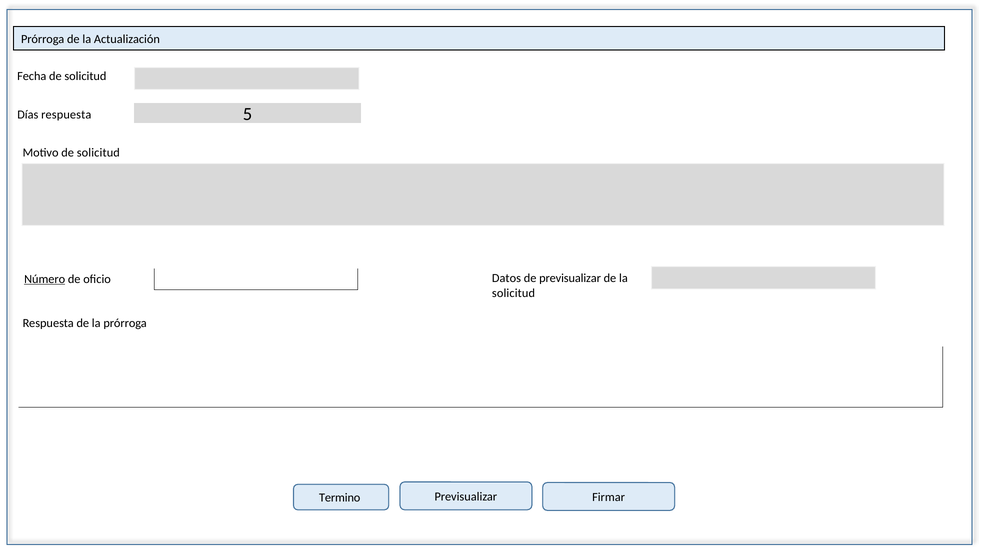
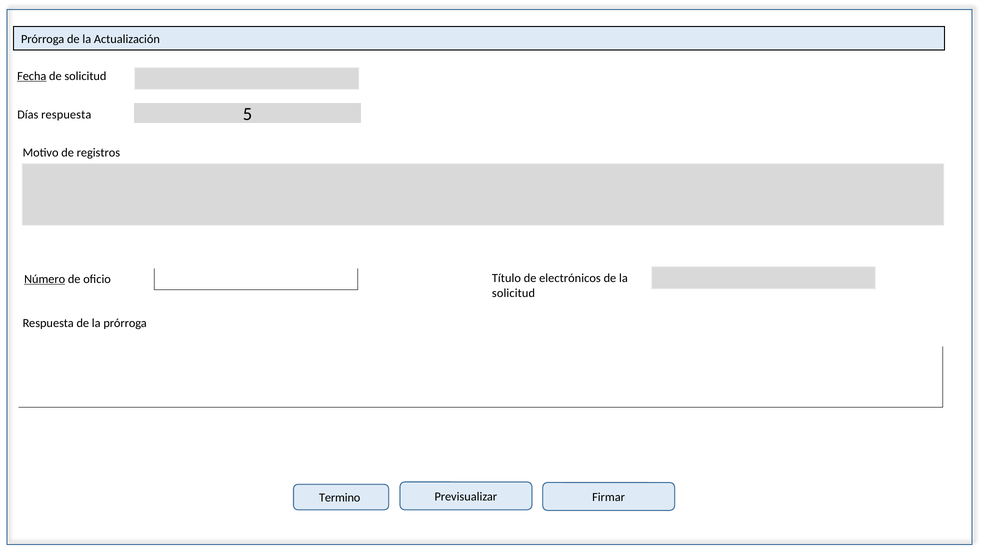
Fecha underline: none -> present
Motivo de solicitud: solicitud -> registros
Datos: Datos -> Título
de previsualizar: previsualizar -> electrónicos
